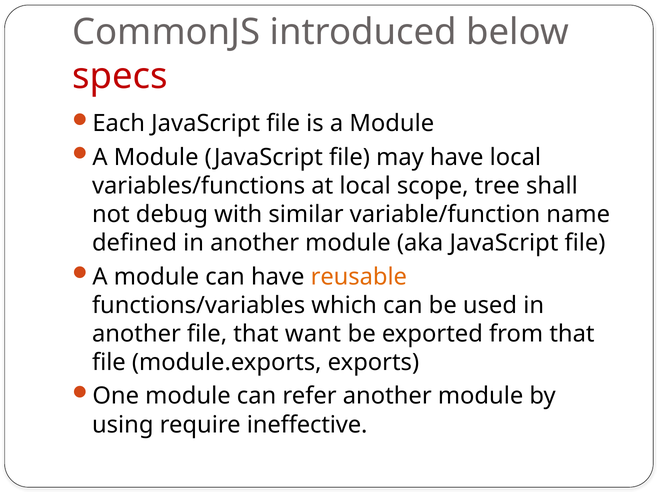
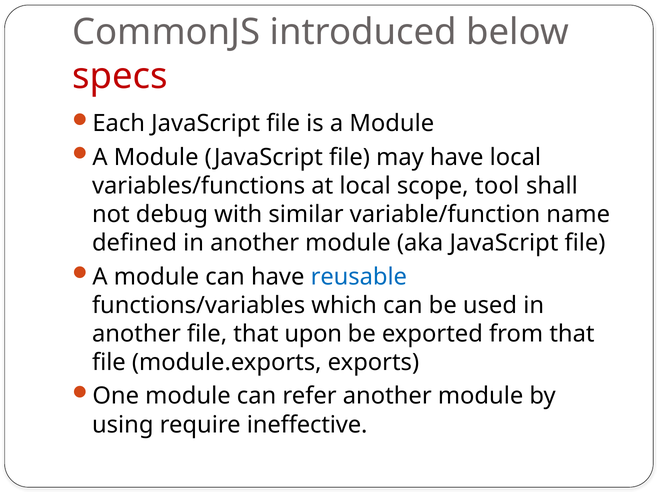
tree: tree -> tool
reusable colour: orange -> blue
want: want -> upon
